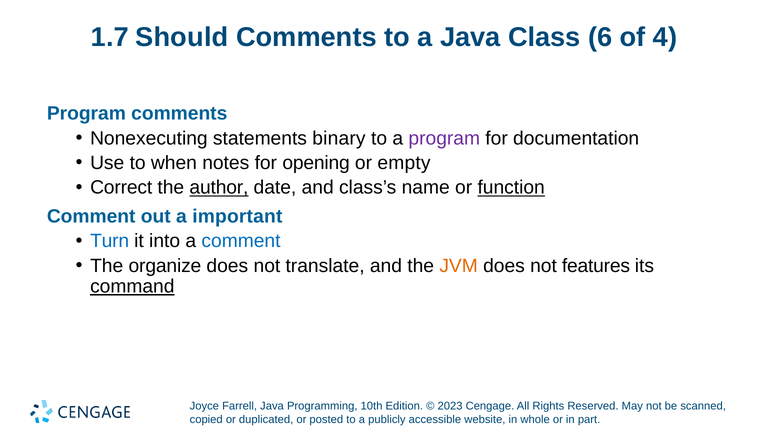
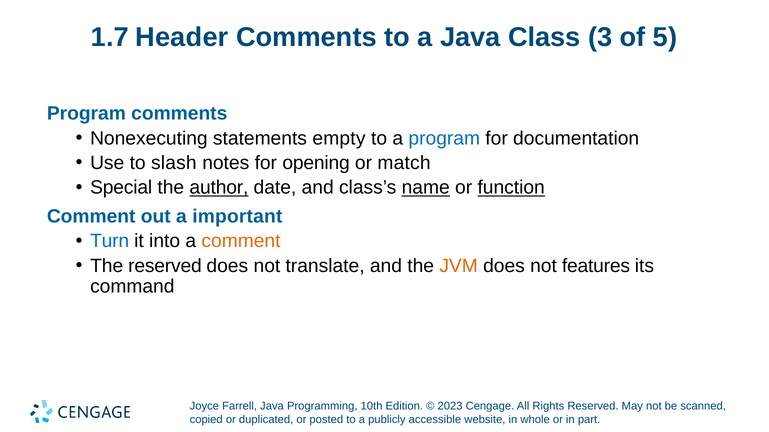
Should: Should -> Header
6: 6 -> 3
4: 4 -> 5
binary: binary -> empty
program at (444, 138) colour: purple -> blue
when: when -> slash
empty: empty -> match
Correct: Correct -> Special
name underline: none -> present
comment at (241, 241) colour: blue -> orange
The organize: organize -> reserved
command underline: present -> none
